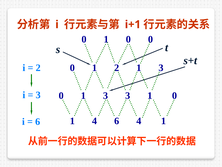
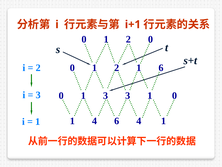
0 at (128, 39): 0 -> 2
3 at (161, 68): 3 -> 6
6 at (38, 121): 6 -> 1
